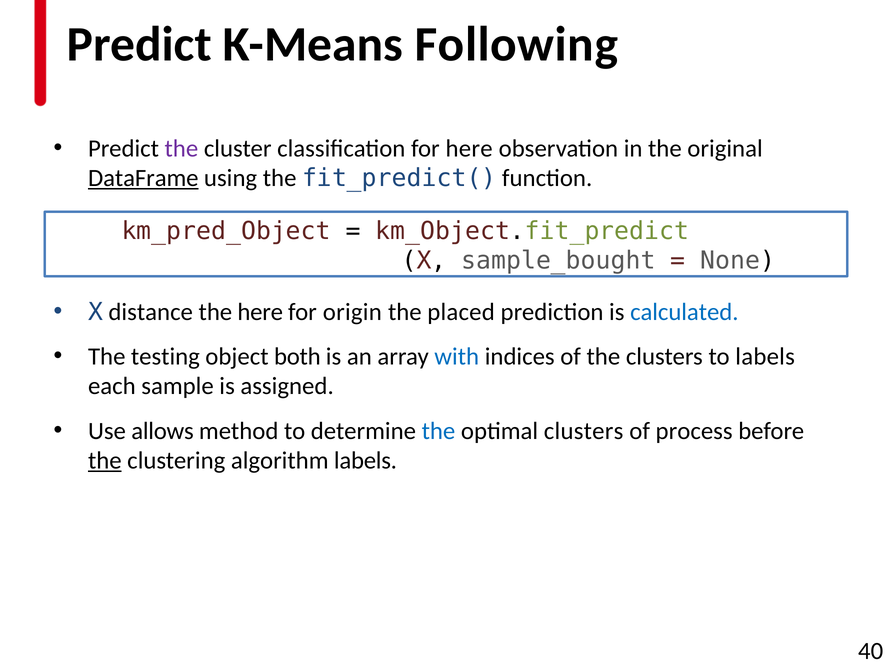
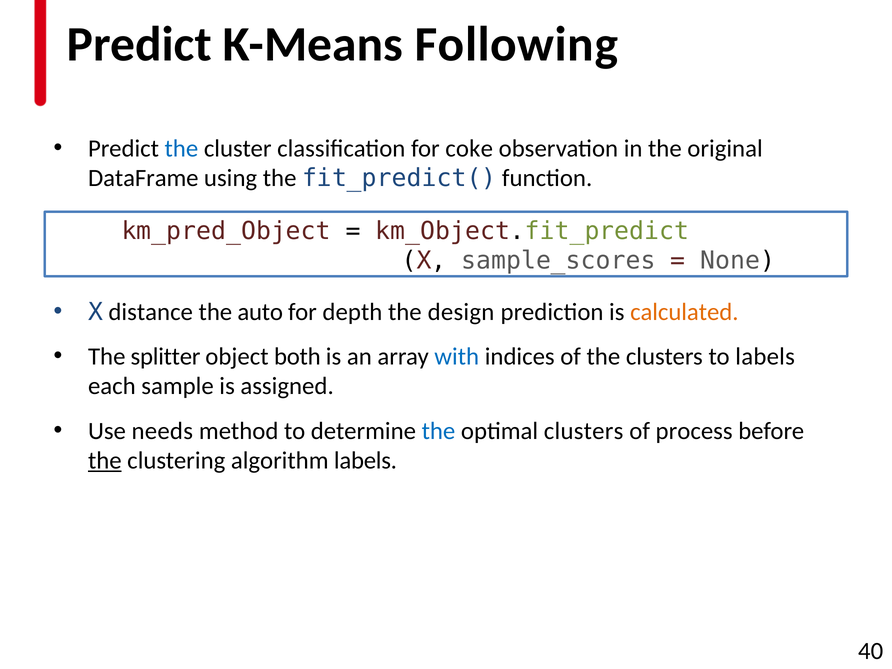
the at (181, 148) colour: purple -> blue
for here: here -> coke
DataFrame underline: present -> none
sample_bought: sample_bought -> sample_scores
the here: here -> auto
origin: origin -> depth
placed: placed -> design
calculated colour: blue -> orange
testing: testing -> splitter
allows: allows -> needs
